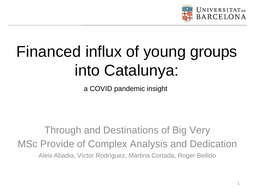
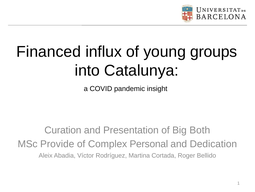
Through: Through -> Curation
Destinations: Destinations -> Presentation
Very: Very -> Both
Analysis: Analysis -> Personal
